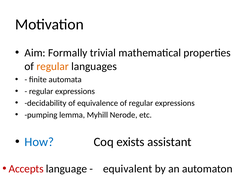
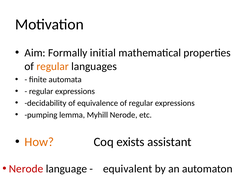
trivial: trivial -> initial
How colour: blue -> orange
Accepts at (26, 169): Accepts -> Nerode
